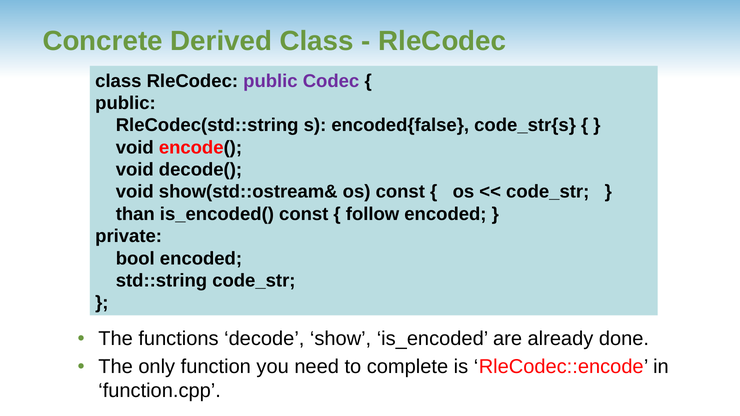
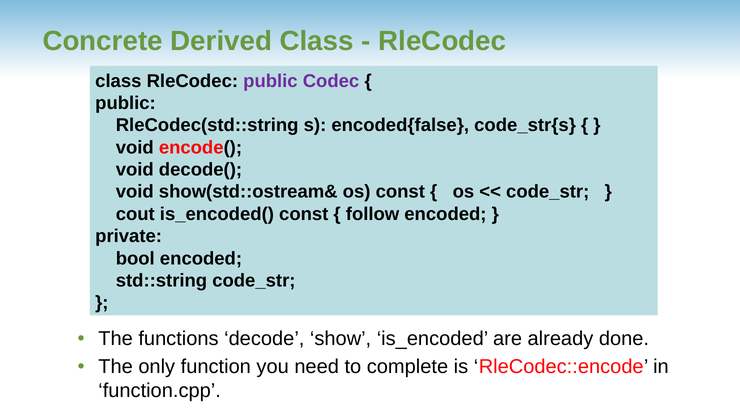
than: than -> cout
